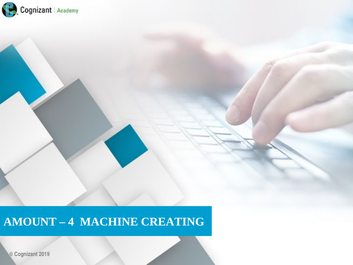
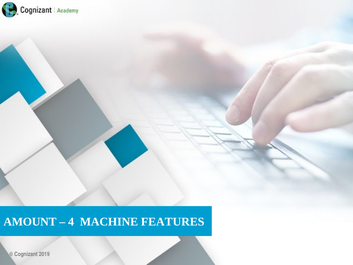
CREATING: CREATING -> FEATURES
